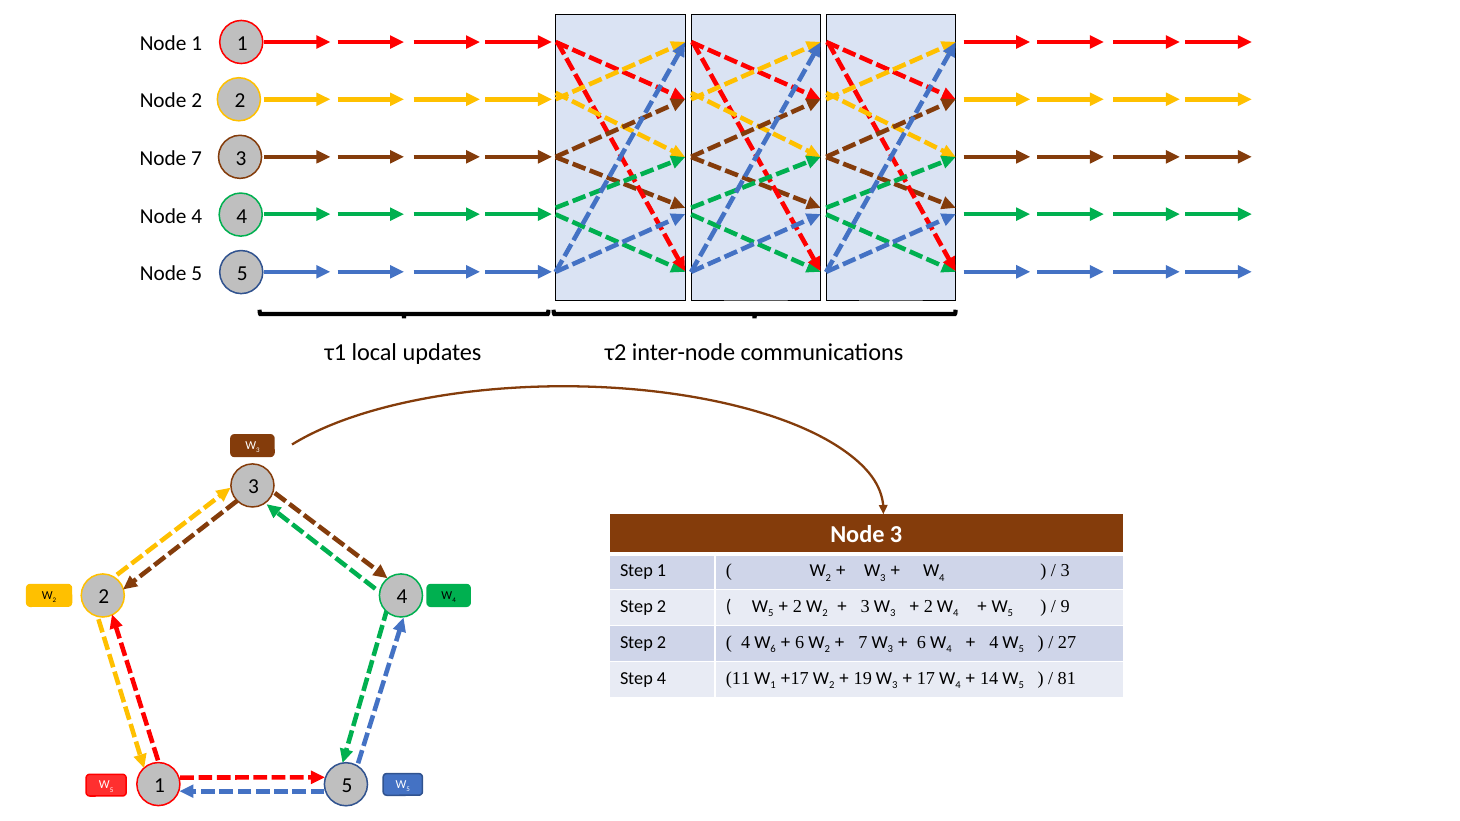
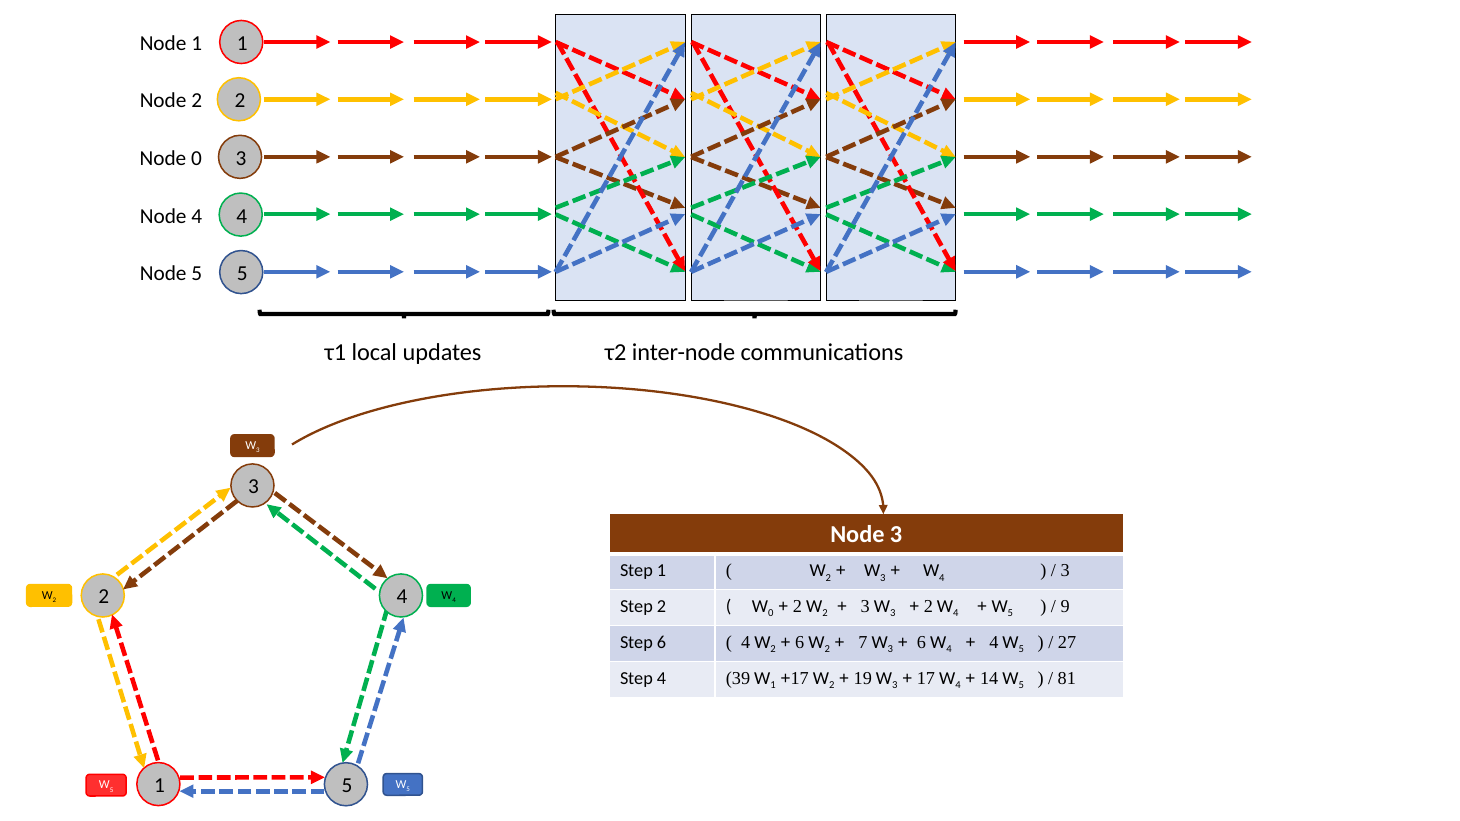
Node 7: 7 -> 0
5 at (771, 614): 5 -> 0
2 at (662, 642): 2 -> 6
6 at (773, 650): 6 -> 2
11: 11 -> 39
